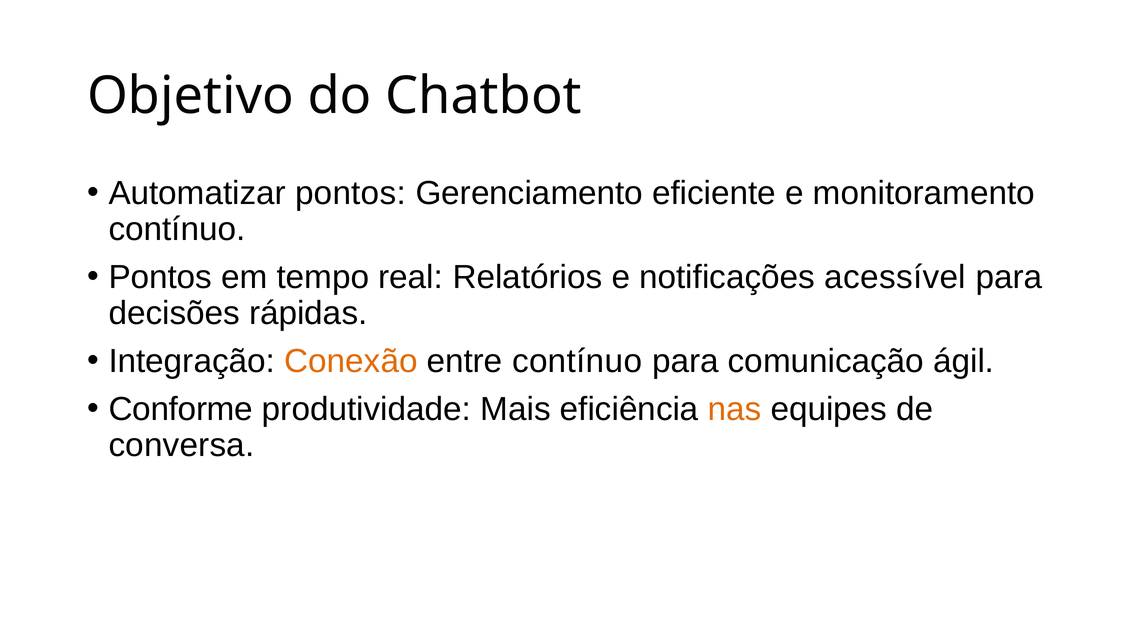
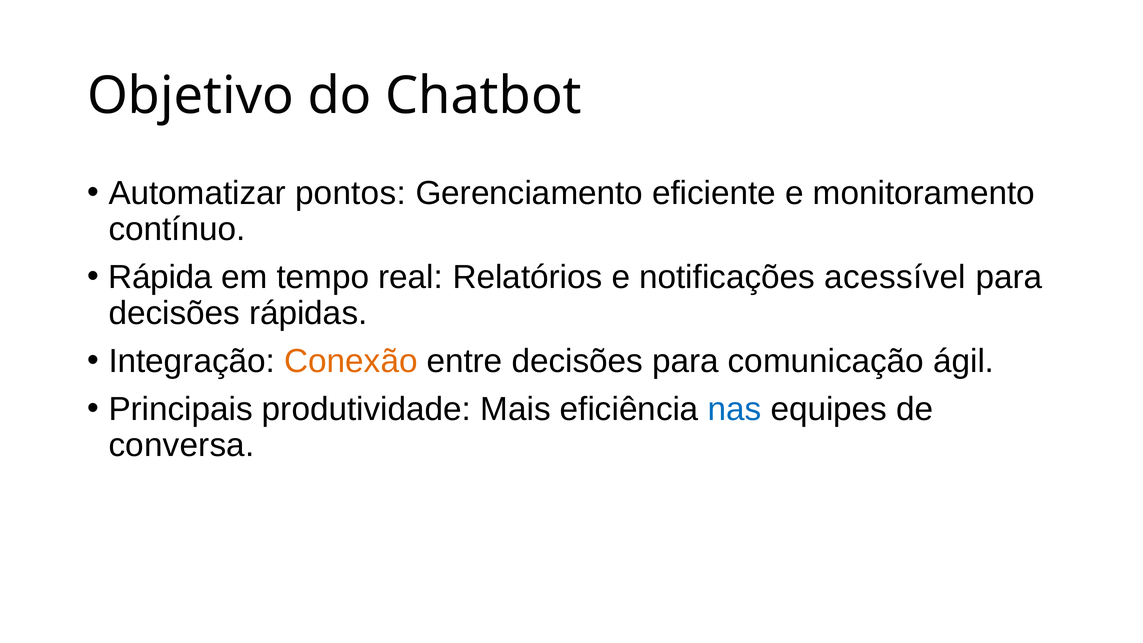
Pontos at (160, 277): Pontos -> Rápida
entre contínuo: contínuo -> decisões
Conforme: Conforme -> Principais
nas colour: orange -> blue
